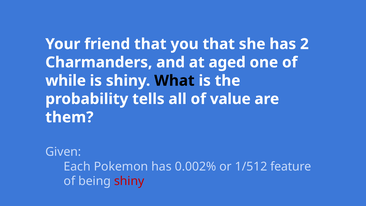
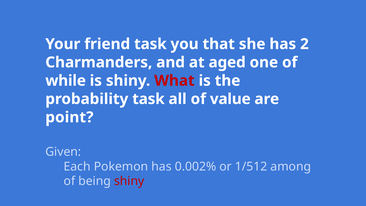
friend that: that -> task
What colour: black -> red
probability tells: tells -> task
them: them -> point
feature: feature -> among
